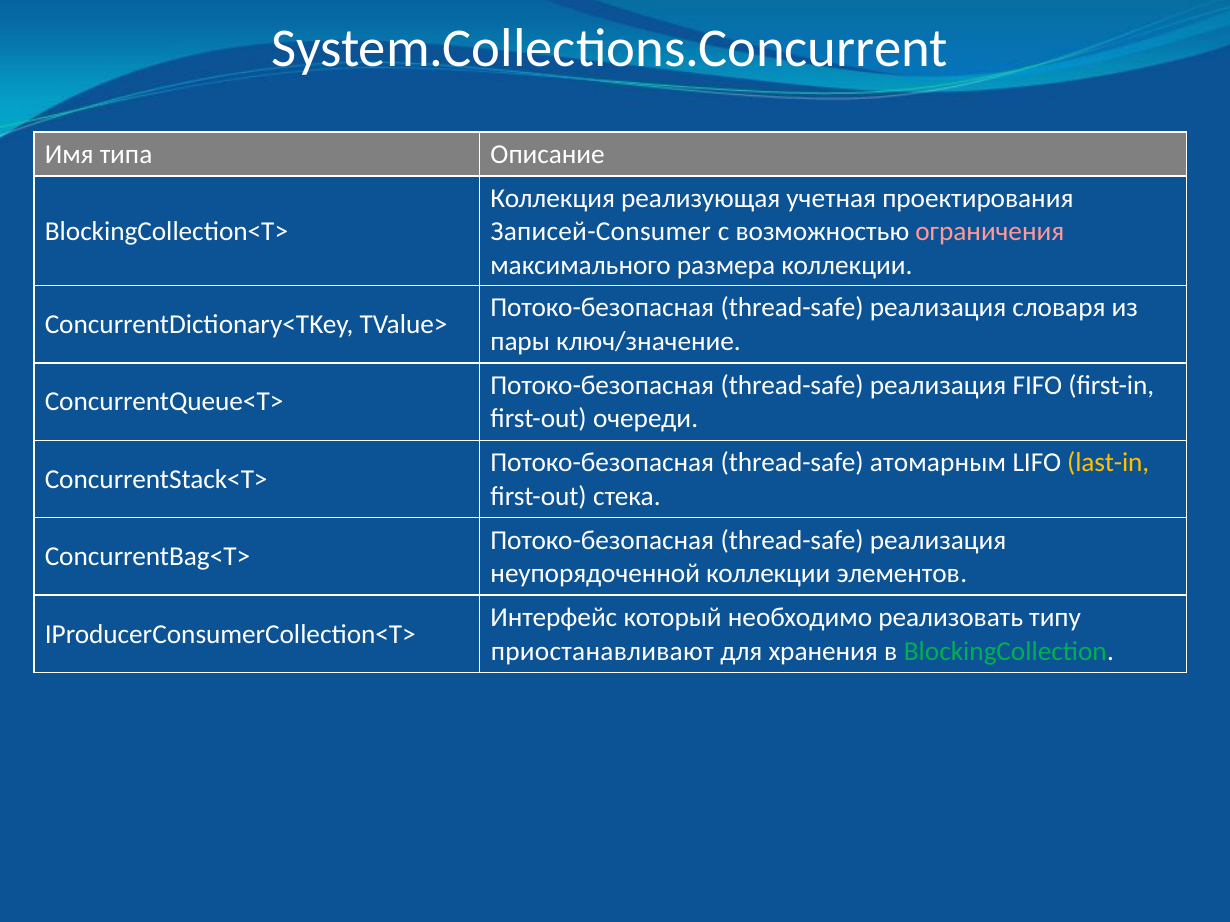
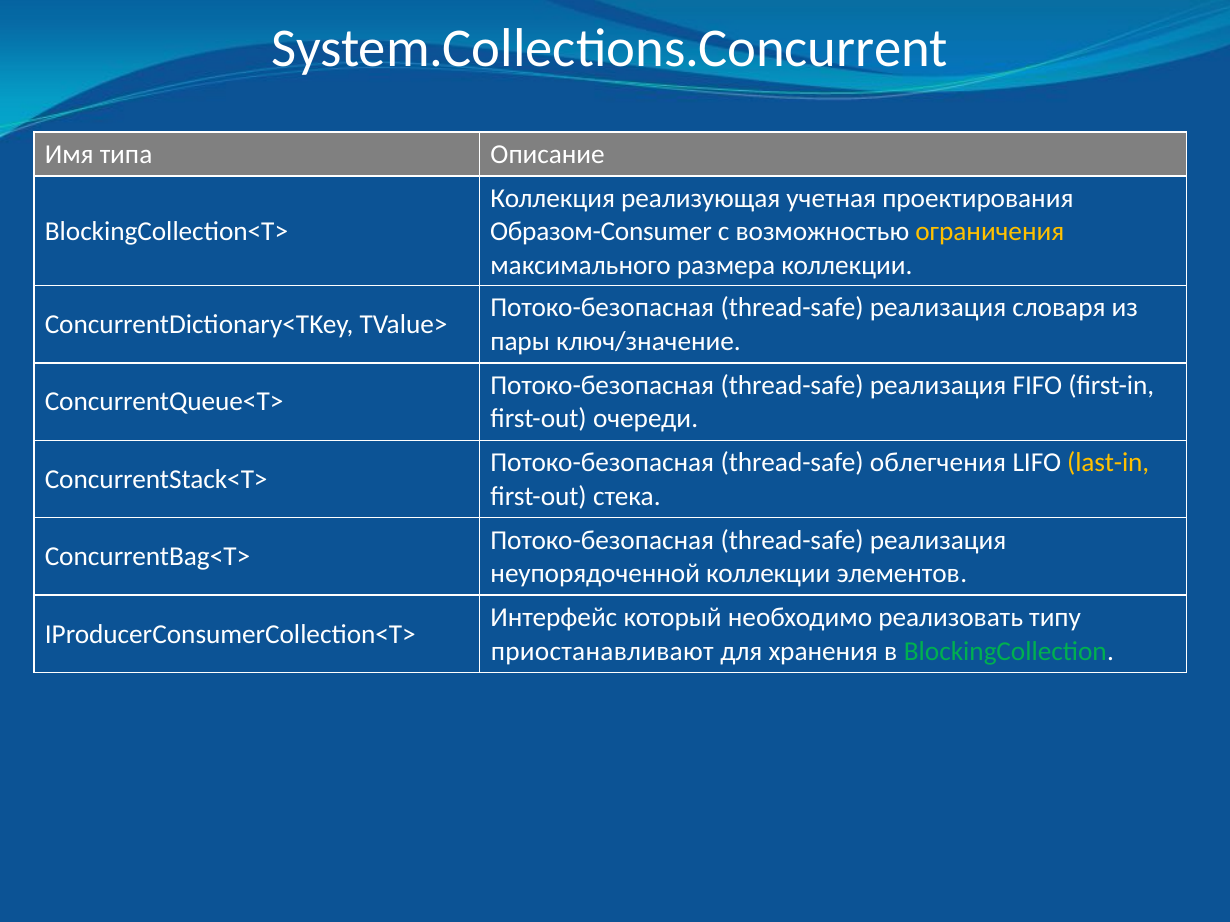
Записей-Consumer: Записей-Consumer -> Образом-Consumer
ограничения colour: pink -> yellow
атомарным: атомарным -> облегчения
